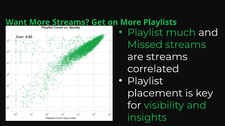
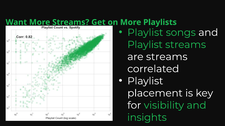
much: much -> songs
Missed at (145, 45): Missed -> Playlist
